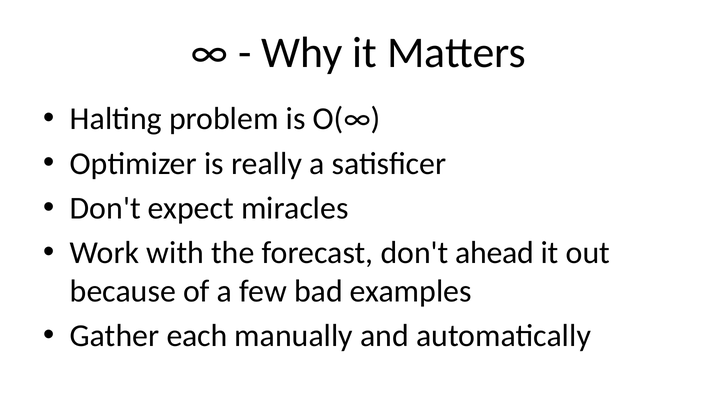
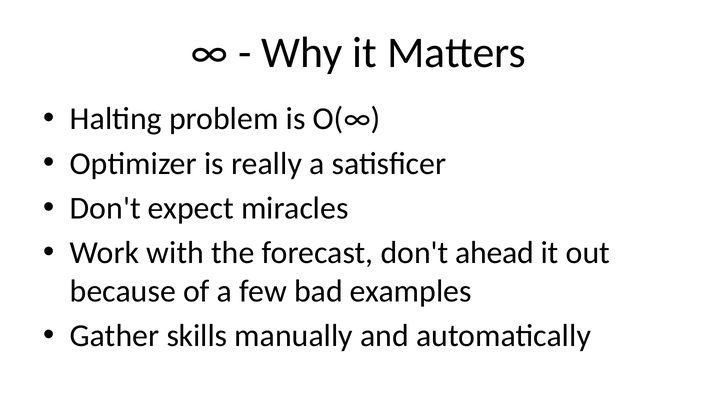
each: each -> skills
